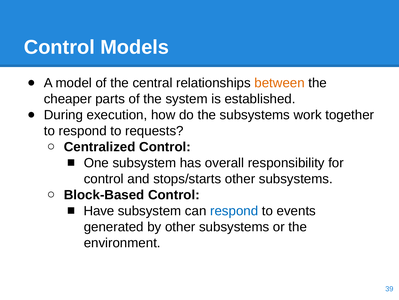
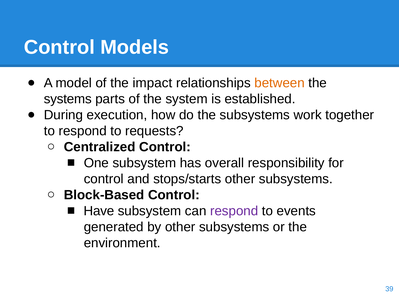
central: central -> impact
cheaper: cheaper -> systems
respond at (234, 210) colour: blue -> purple
